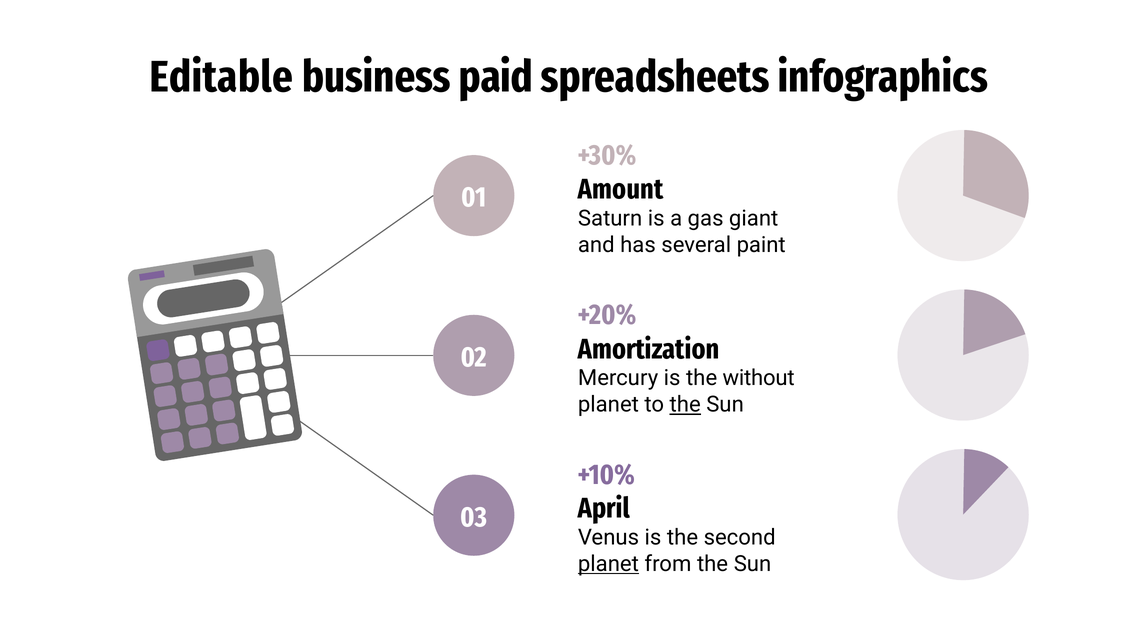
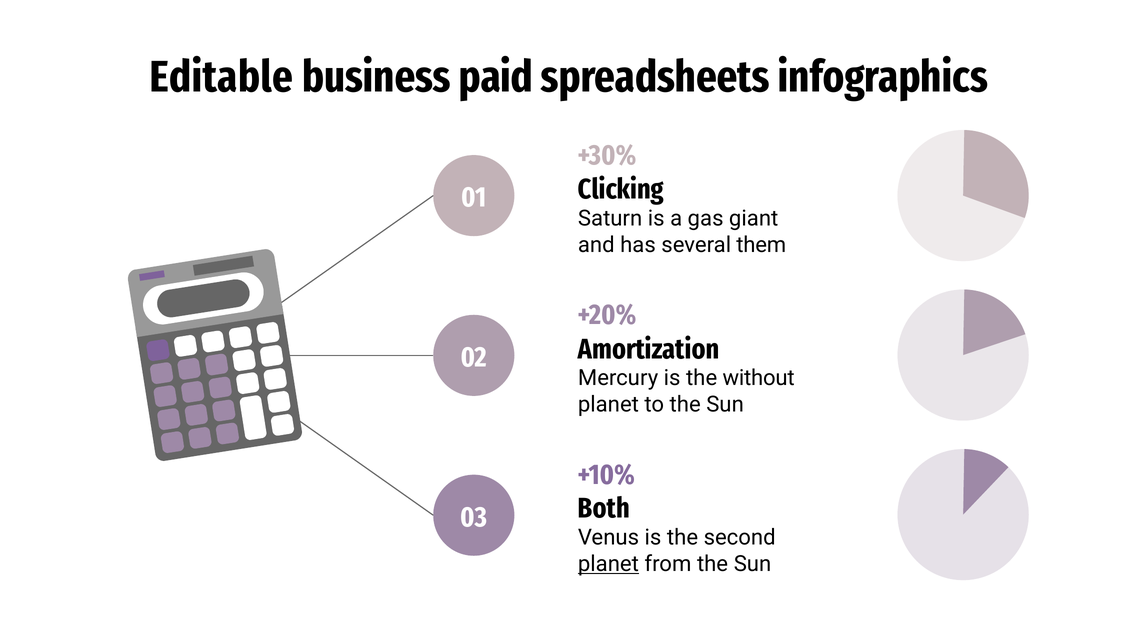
Amount: Amount -> Clicking
paint: paint -> them
the at (685, 405) underline: present -> none
April: April -> Both
